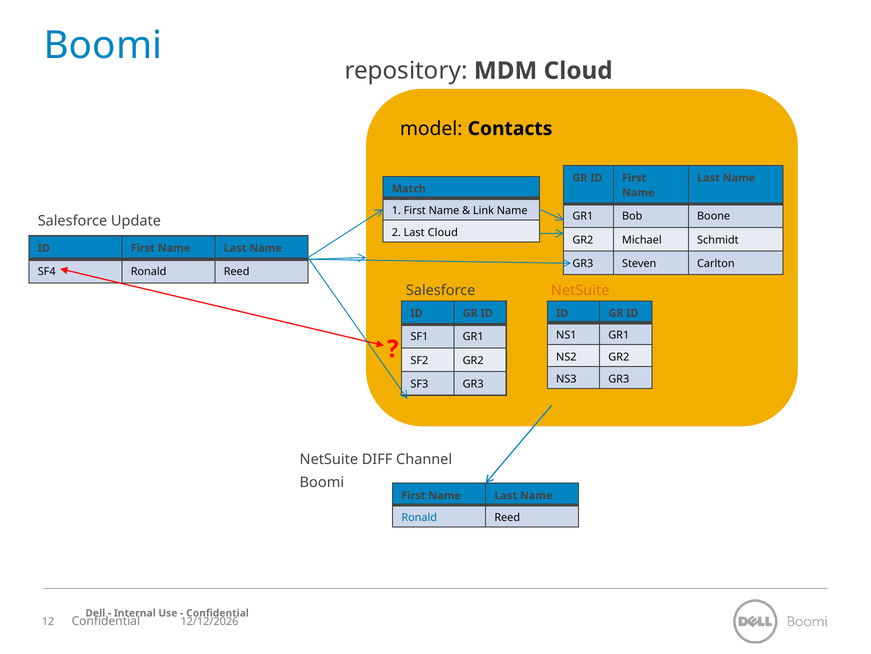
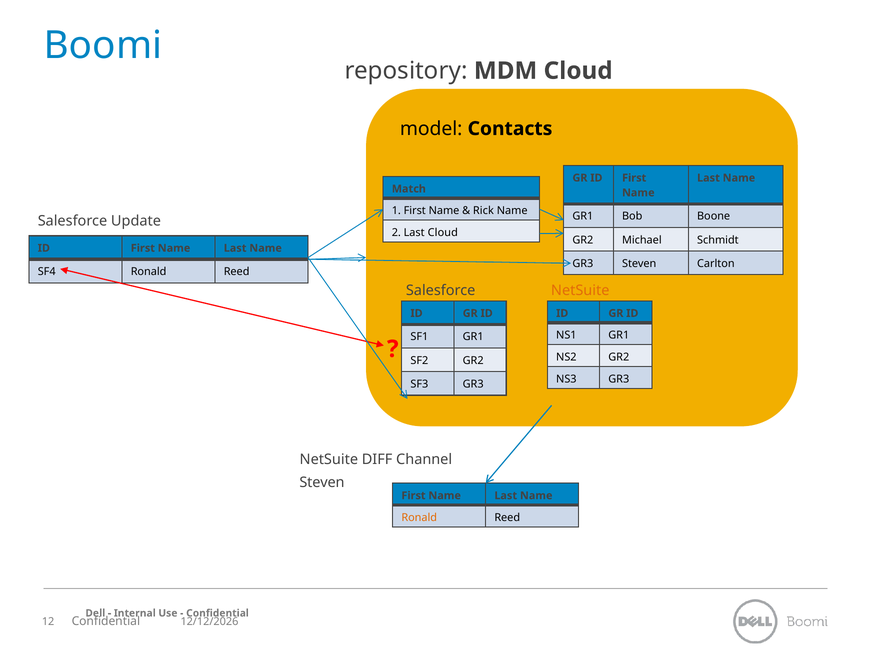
Link: Link -> Rick
Boomi at (322, 482): Boomi -> Steven
Ronald at (419, 517) colour: blue -> orange
